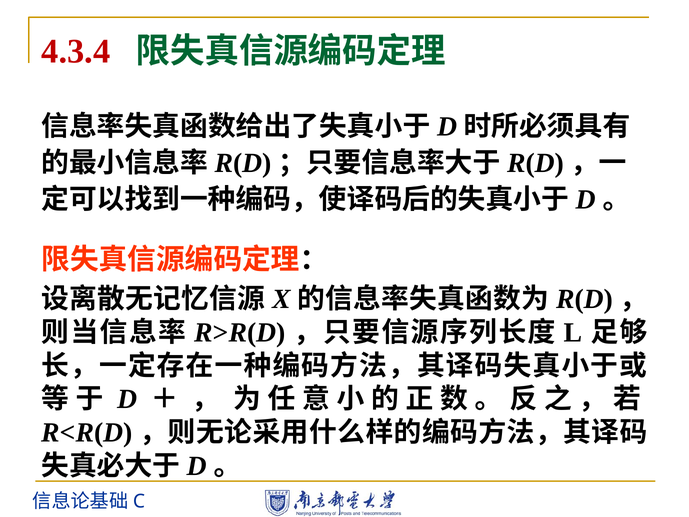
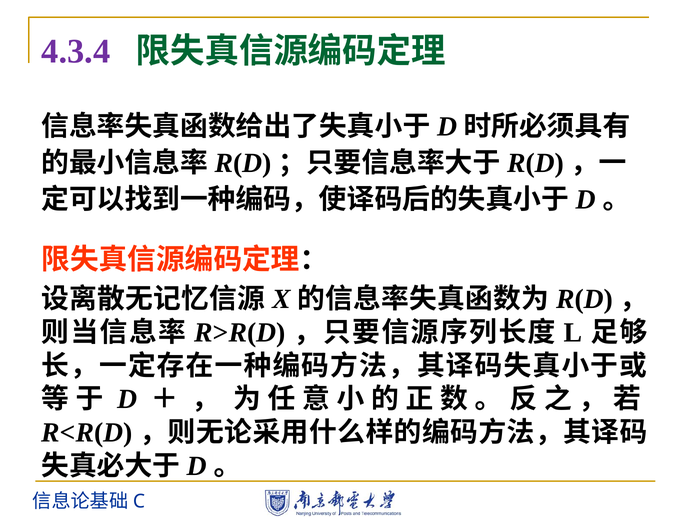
4.3.4 colour: red -> purple
